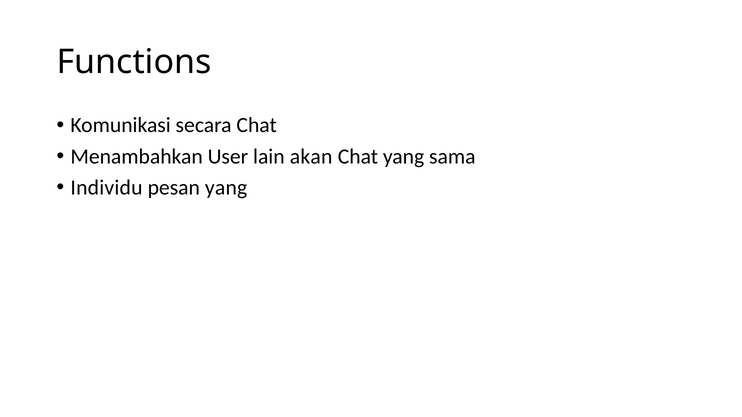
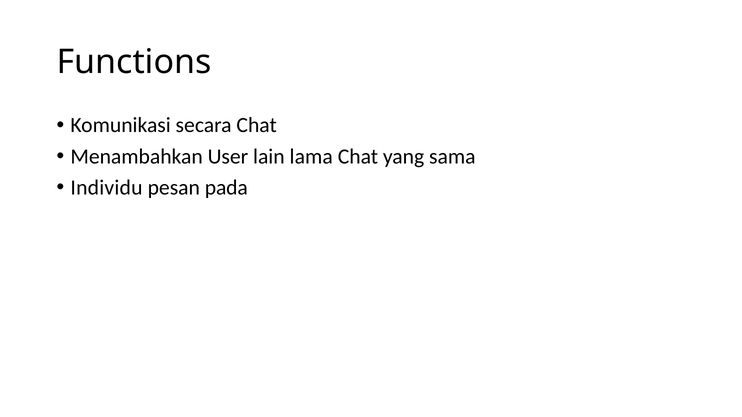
akan: akan -> lama
pesan yang: yang -> pada
